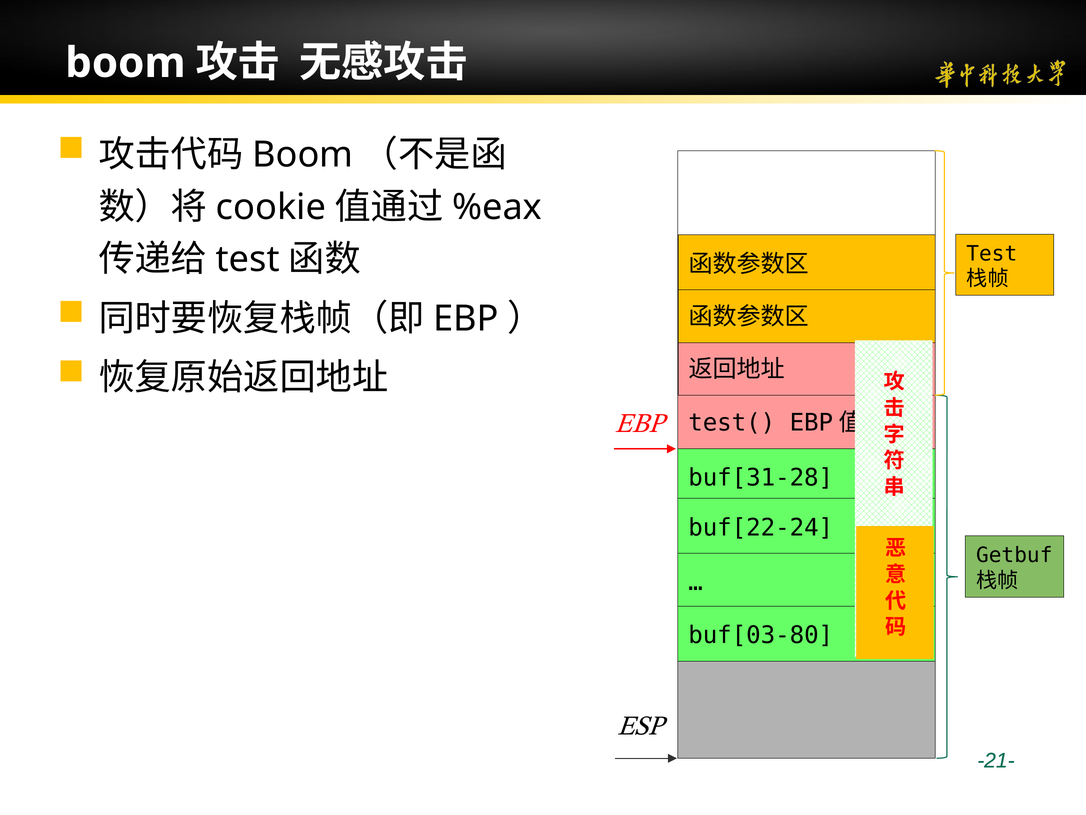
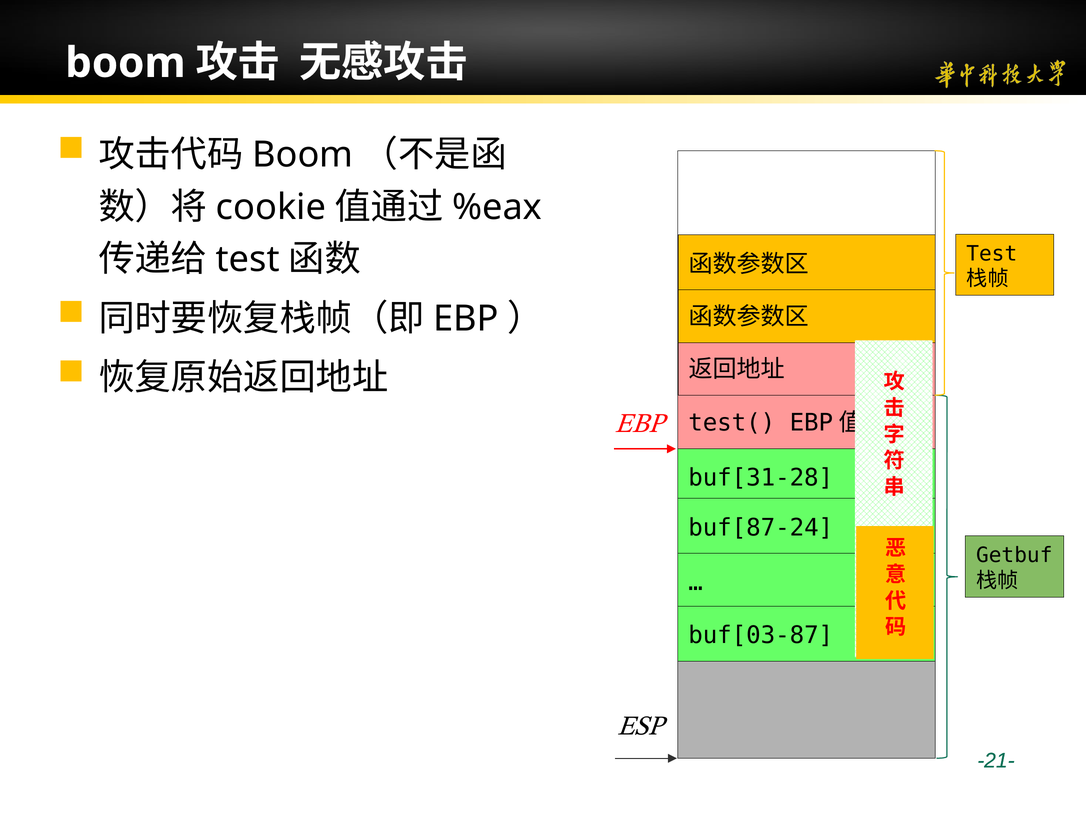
buf[22-24: buf[22-24 -> buf[87-24
buf[03-80: buf[03-80 -> buf[03-87
